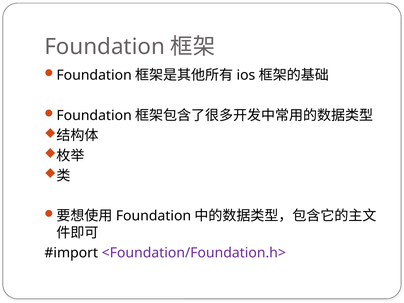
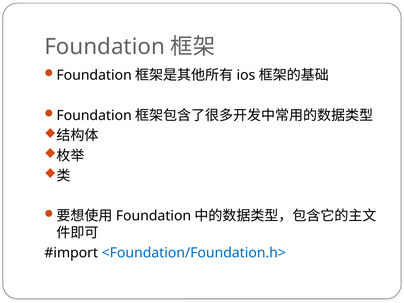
<Foundation/Foundation.h> colour: purple -> blue
